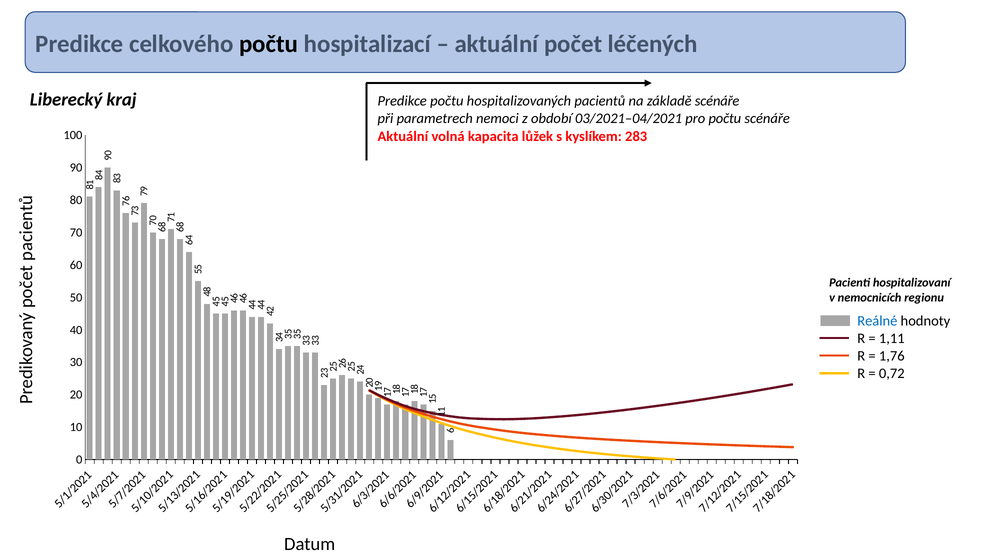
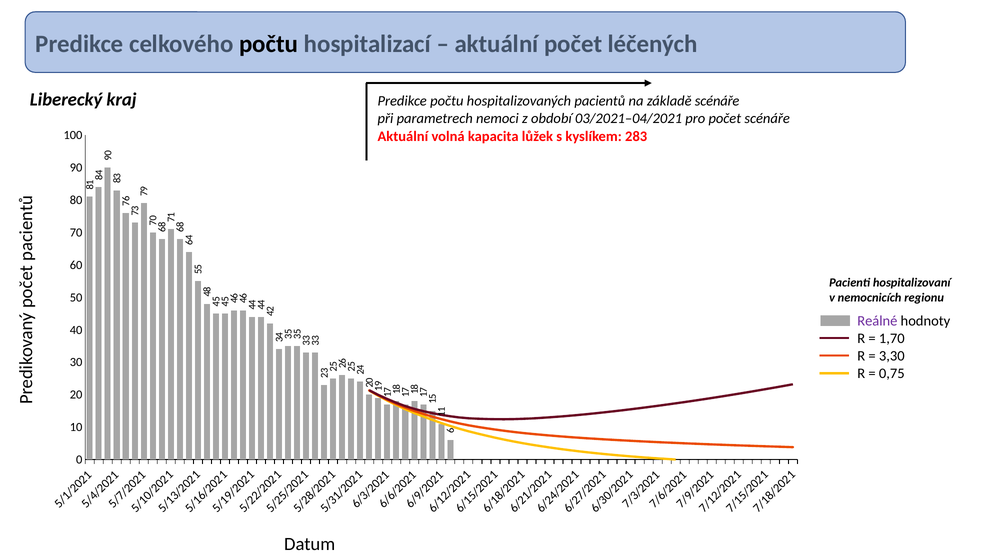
pro počtu: počtu -> počet
Reálné colour: blue -> purple
1,11: 1,11 -> 1,70
1,76: 1,76 -> 3,30
0,72: 0,72 -> 0,75
